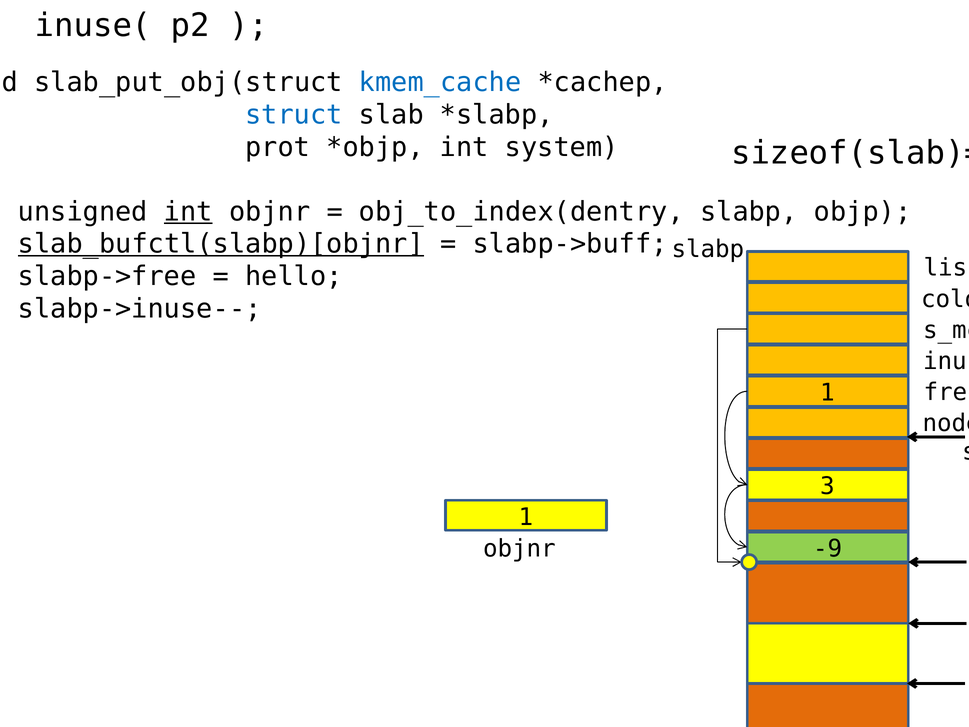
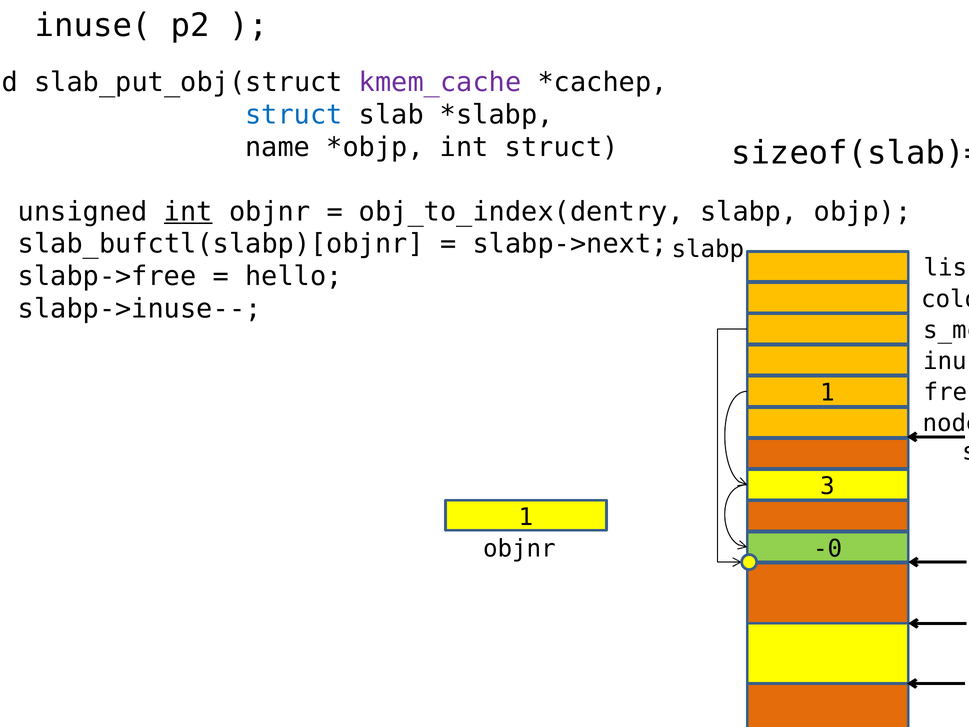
kmem_cache colour: blue -> purple
prot: prot -> name
int system: system -> struct
slab_bufctl(slabp)[objnr underline: present -> none
slabp->buff: slabp->buff -> slabp->next
-9: -9 -> -0
